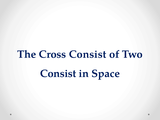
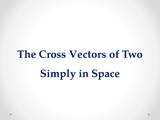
Cross Consist: Consist -> Vectors
Consist at (58, 74): Consist -> Simply
